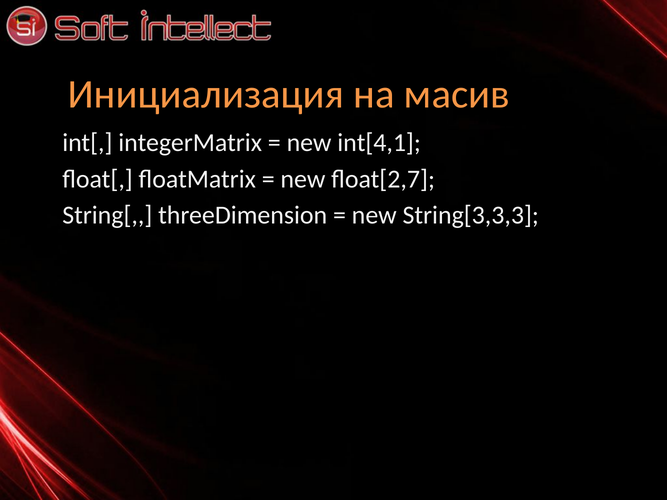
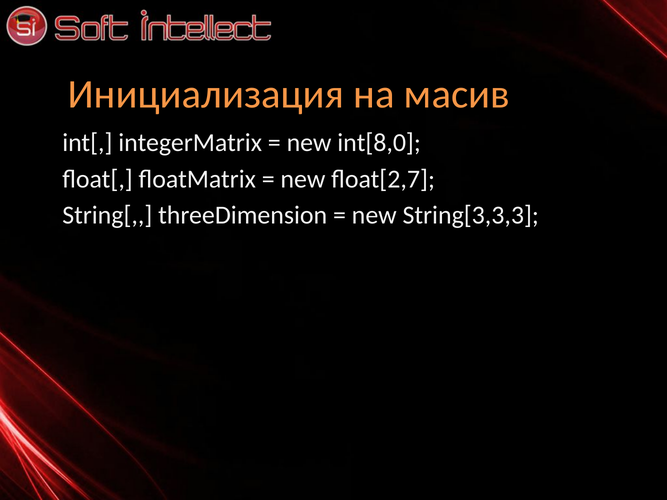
int[4,1: int[4,1 -> int[8,0
